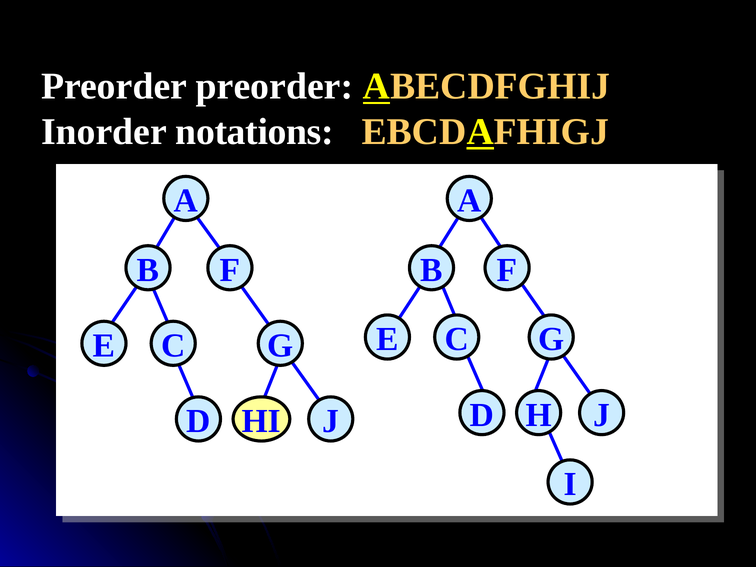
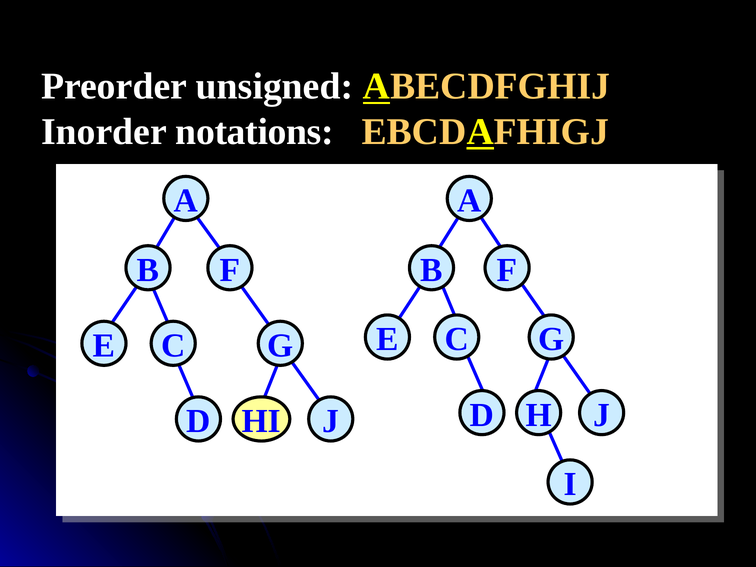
Preorder preorder: preorder -> unsigned
